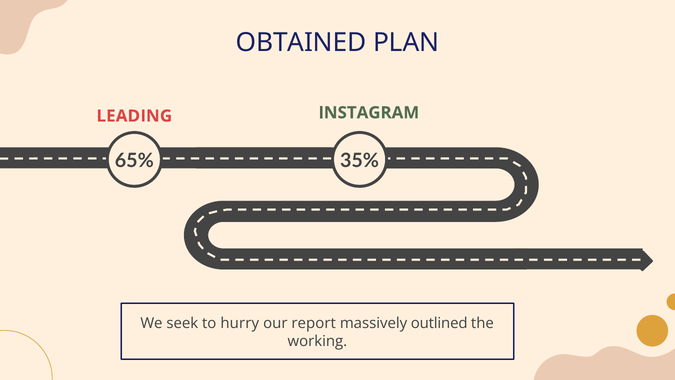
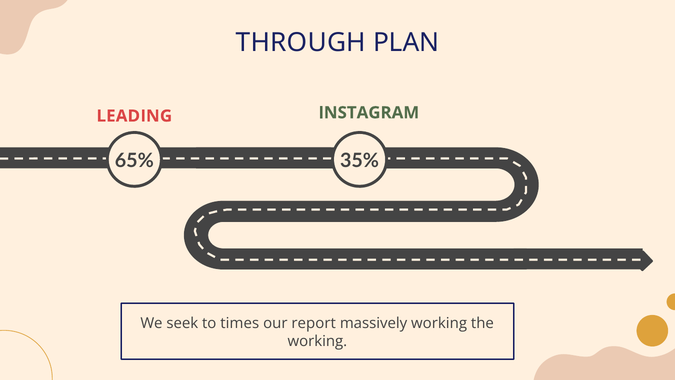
OBTAINED: OBTAINED -> THROUGH
hurry: hurry -> times
massively outlined: outlined -> working
